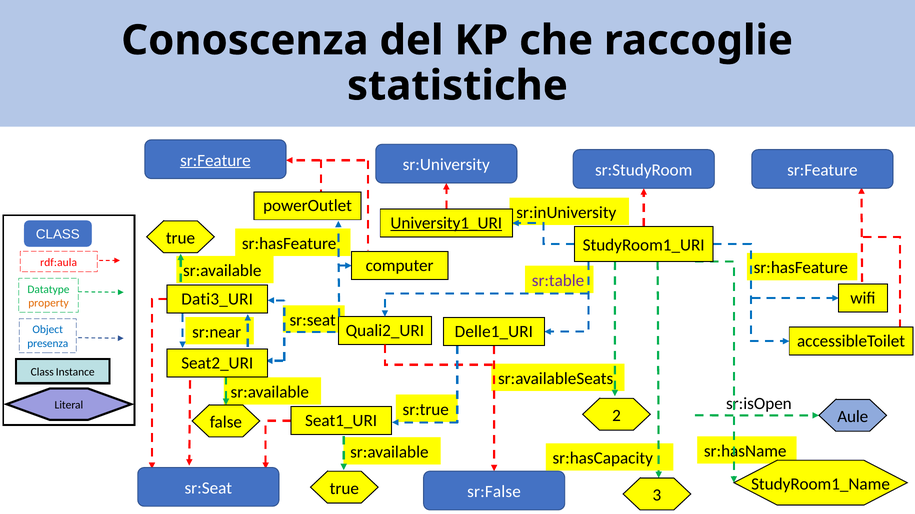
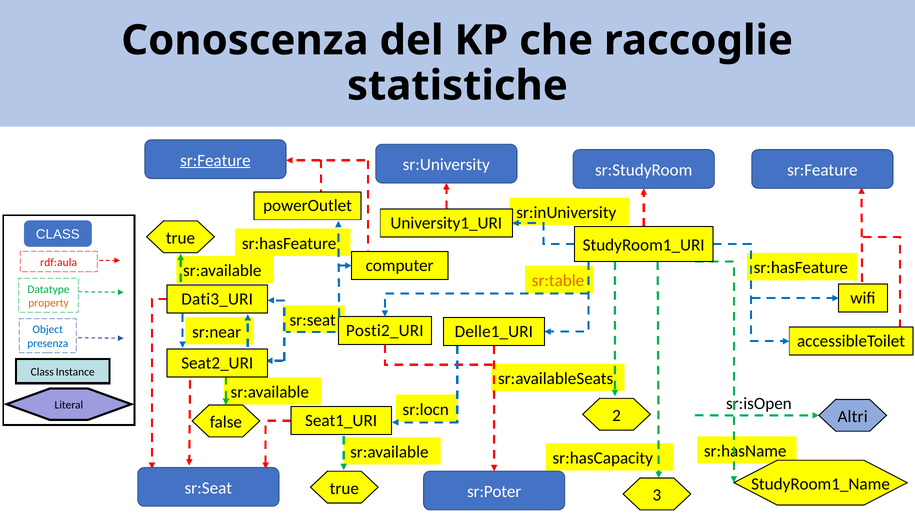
University1_URI underline: present -> none
sr:table colour: purple -> orange
Quali2_URI: Quali2_URI -> Posti2_URI
sr:true: sr:true -> sr:locn
Aule: Aule -> Altri
sr:False: sr:False -> sr:Poter
